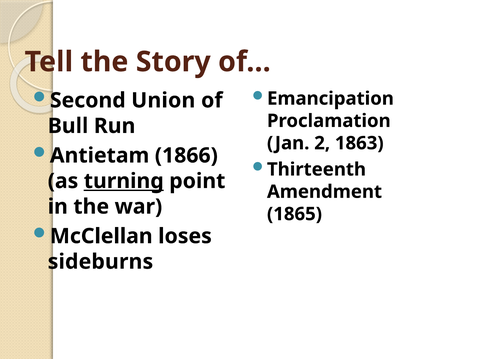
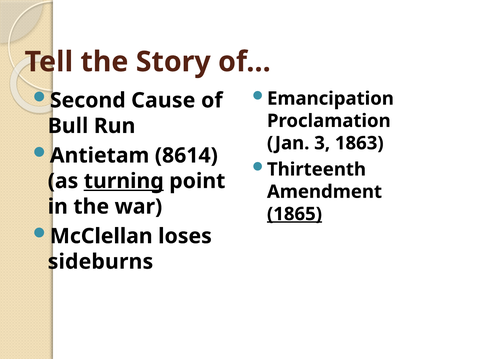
Union: Union -> Cause
2: 2 -> 3
1866: 1866 -> 8614
1865 underline: none -> present
